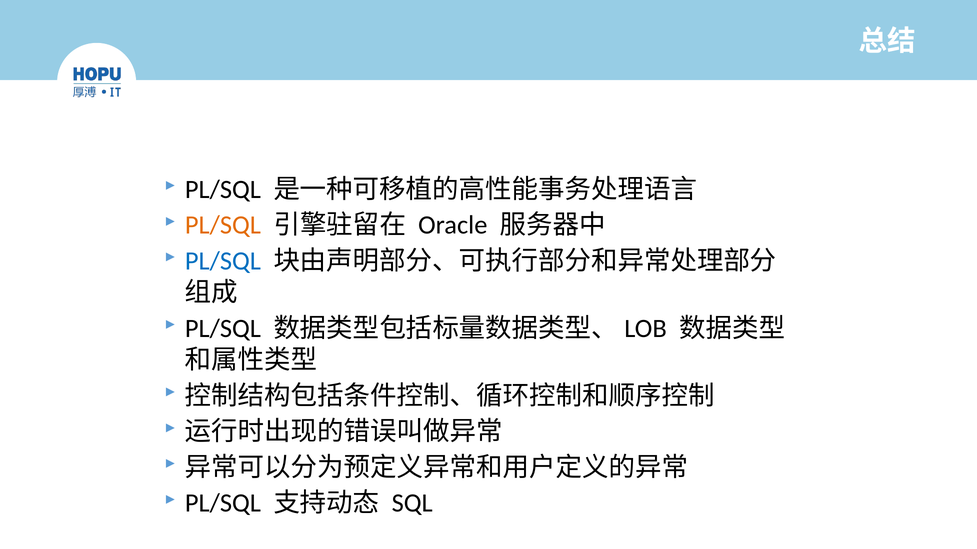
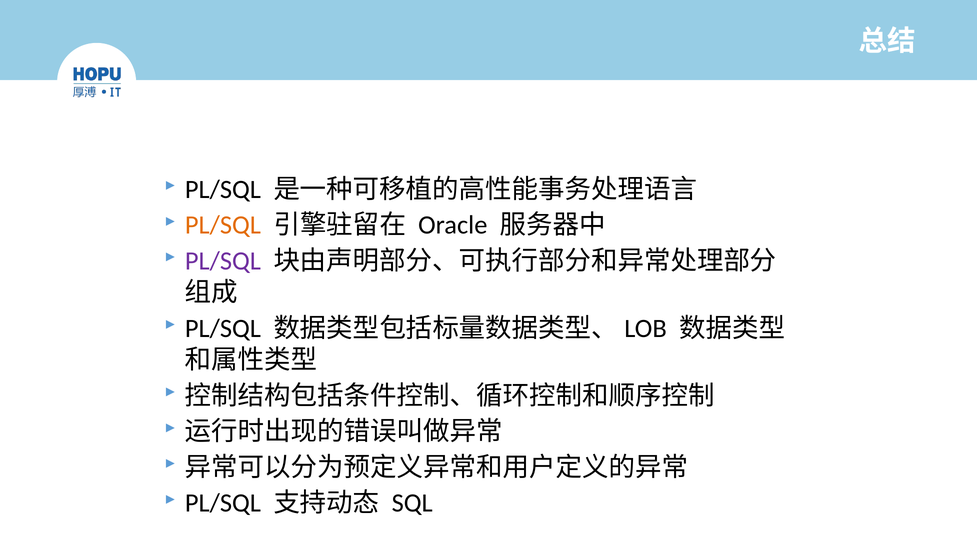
PL/SQL at (223, 261) colour: blue -> purple
